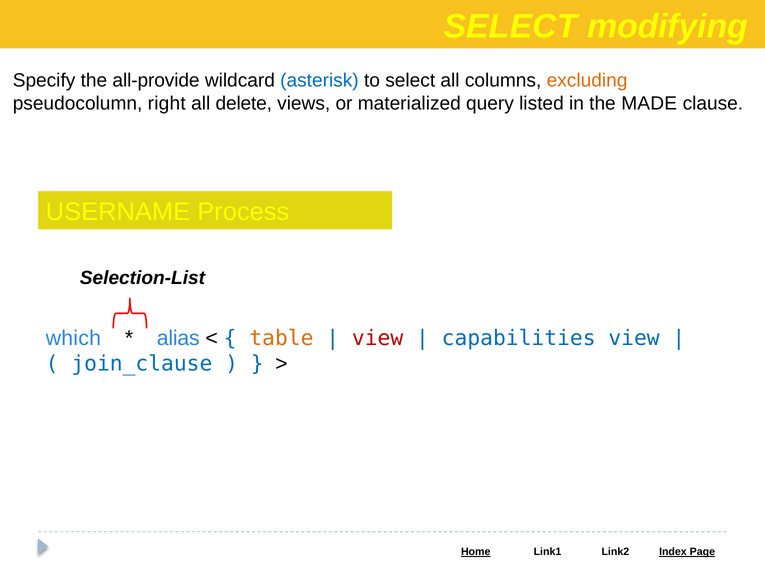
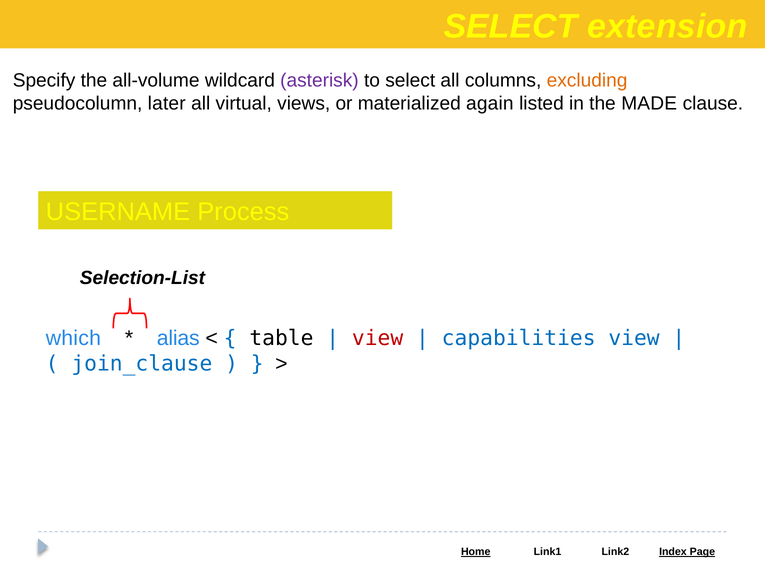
modifying: modifying -> extension
all-provide: all-provide -> all-volume
asterisk colour: blue -> purple
right: right -> later
delete: delete -> virtual
query: query -> again
table colour: orange -> black
